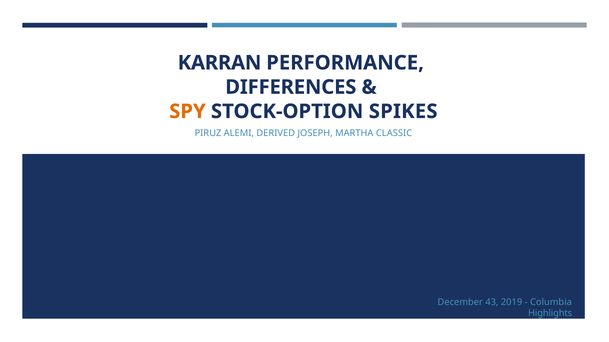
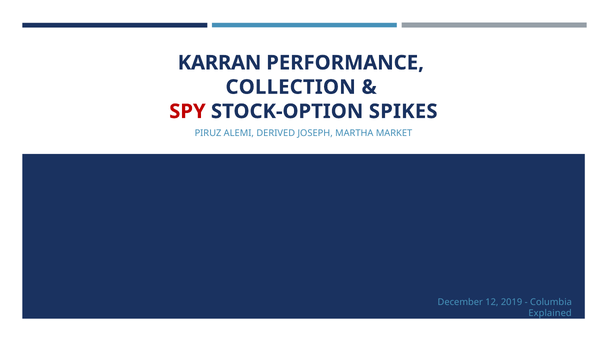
DIFFERENCES: DIFFERENCES -> COLLECTION
SPY colour: orange -> red
CLASSIC: CLASSIC -> MARKET
43: 43 -> 12
Highlights: Highlights -> Explained
